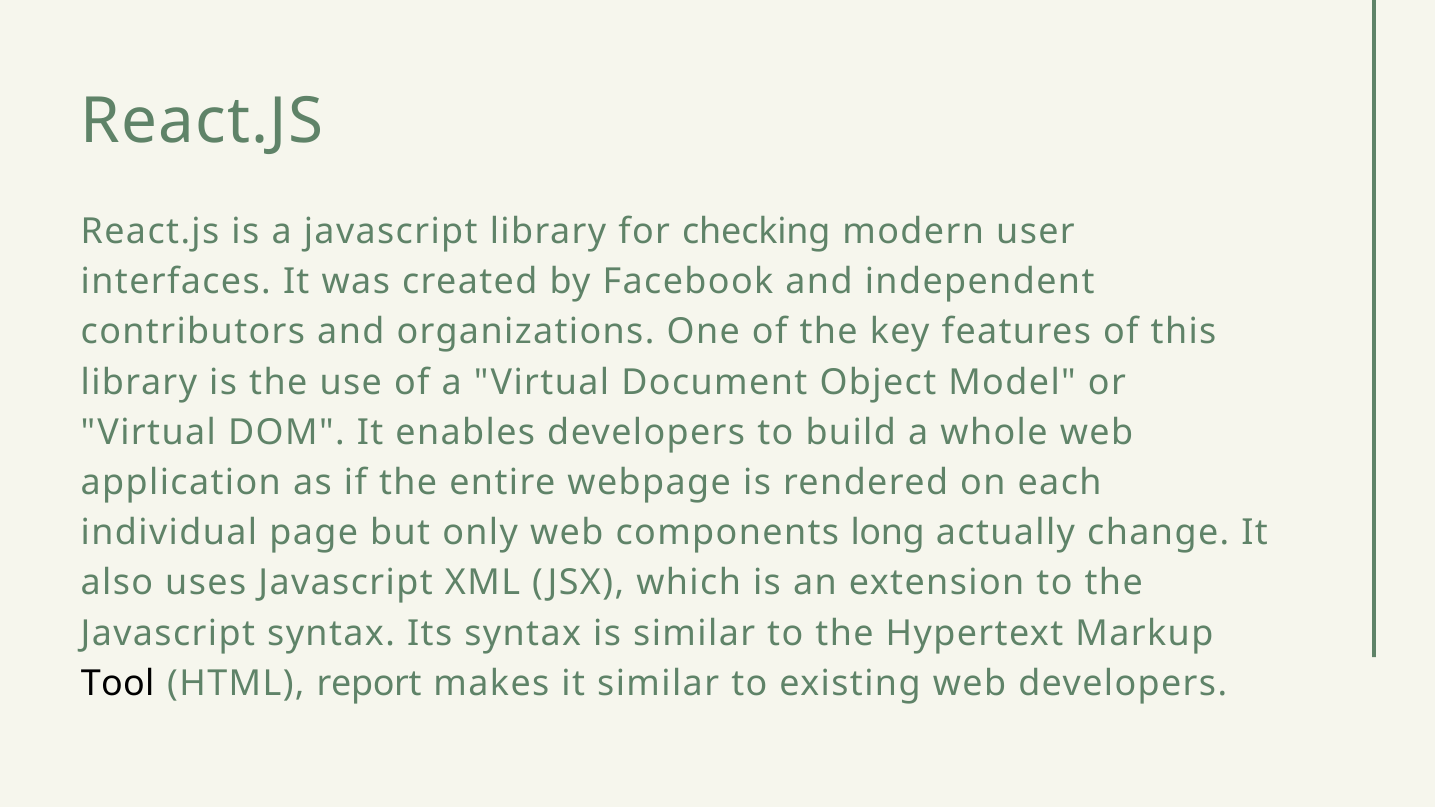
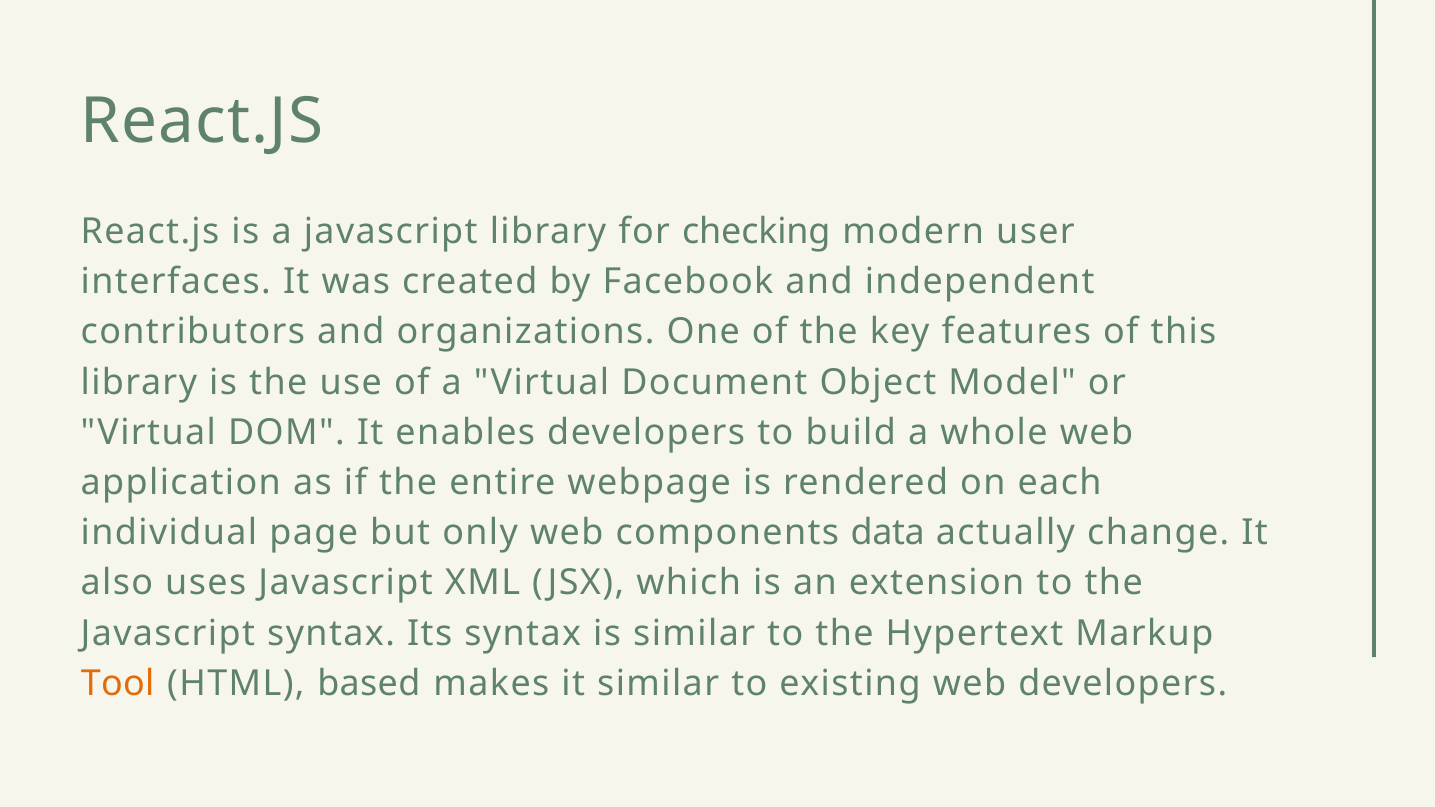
long: long -> data
Tool colour: black -> orange
report: report -> based
